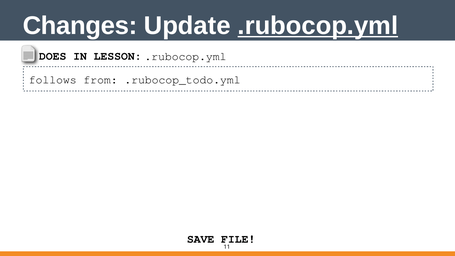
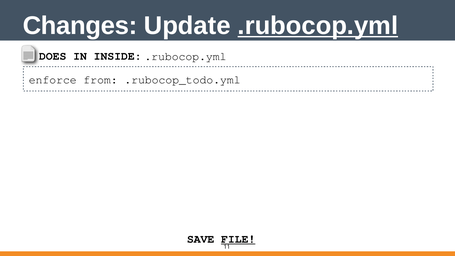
LESSON: LESSON -> INSIDE
follows: follows -> enforce
FILE underline: none -> present
